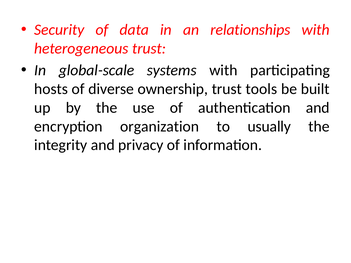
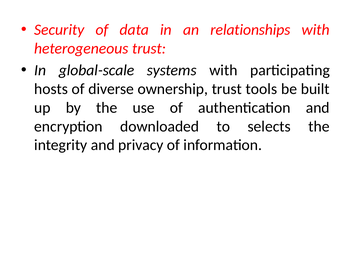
organization: organization -> downloaded
usually: usually -> selects
